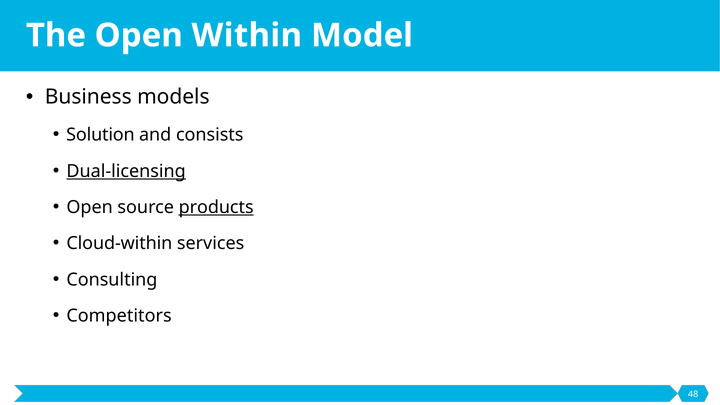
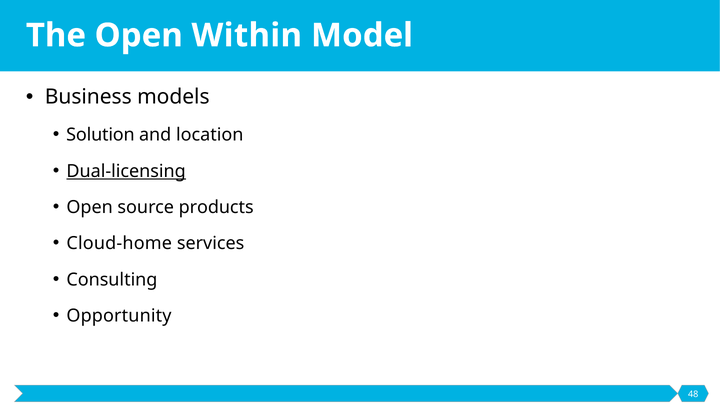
consists: consists -> location
products underline: present -> none
Cloud-within: Cloud-within -> Cloud-home
Competitors: Competitors -> Opportunity
